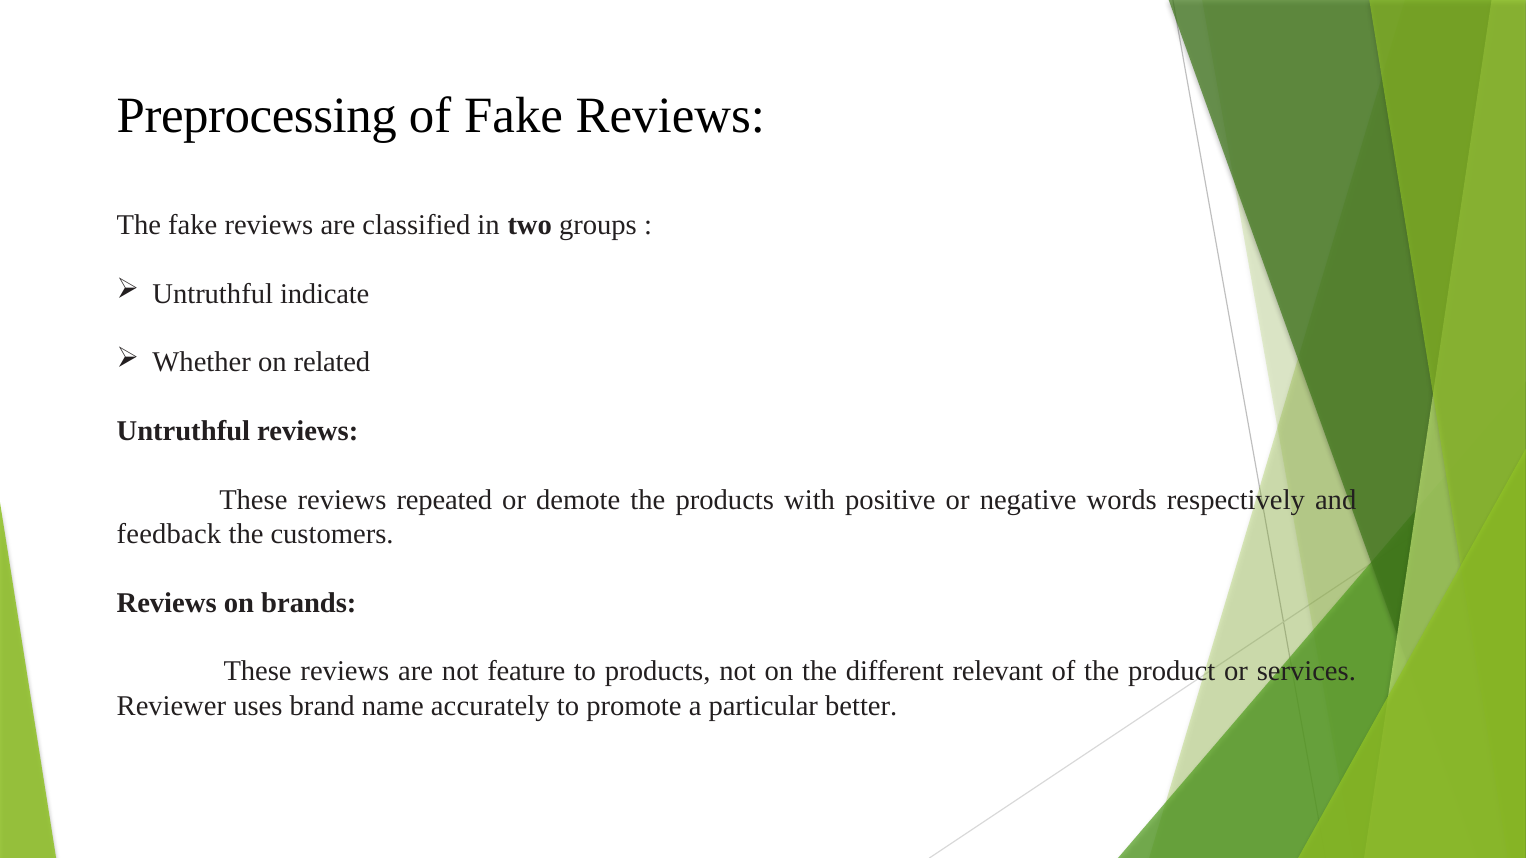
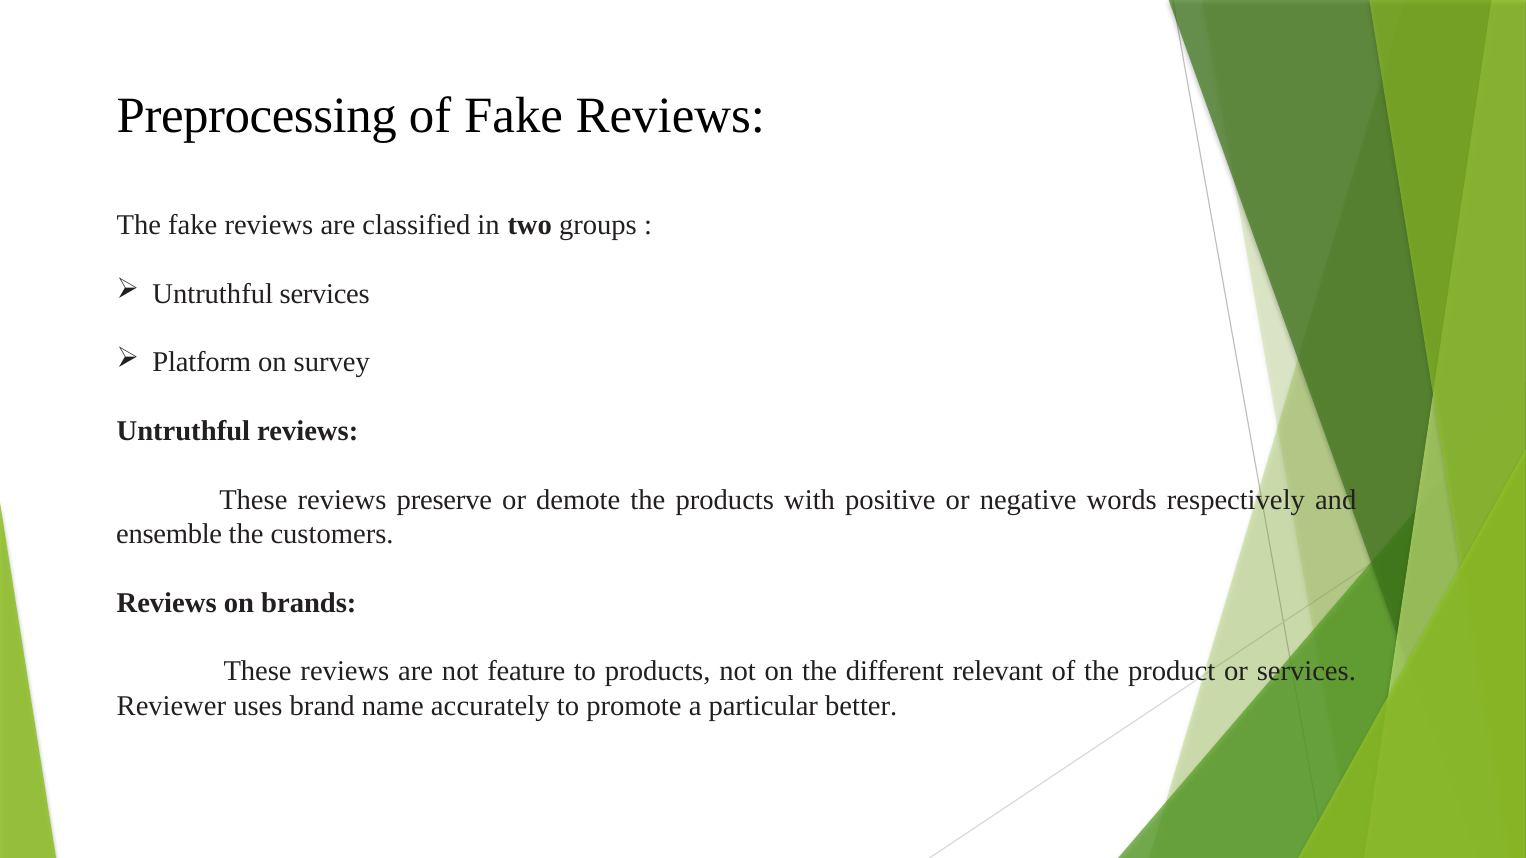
Untruthful indicate: indicate -> services
Whether: Whether -> Platform
related: related -> survey
repeated: repeated -> preserve
feedback: feedback -> ensemble
